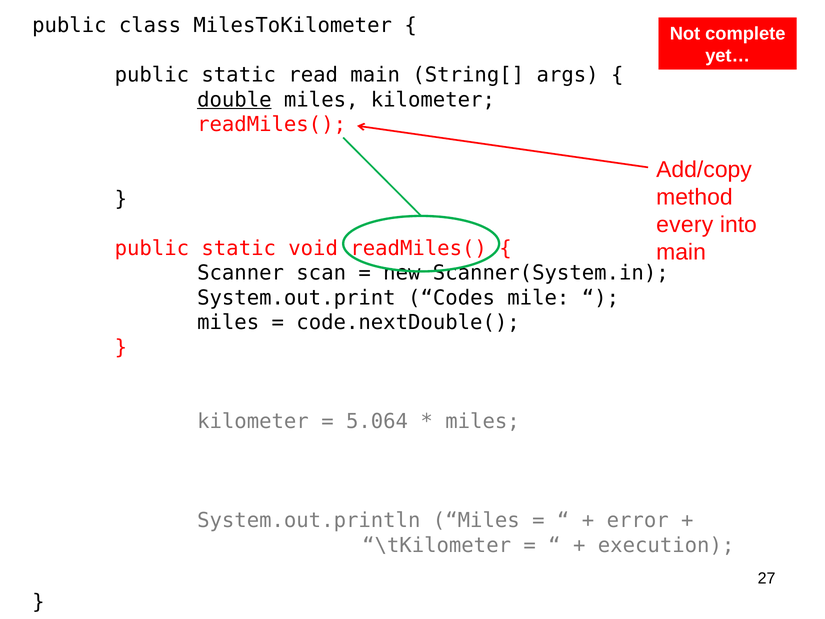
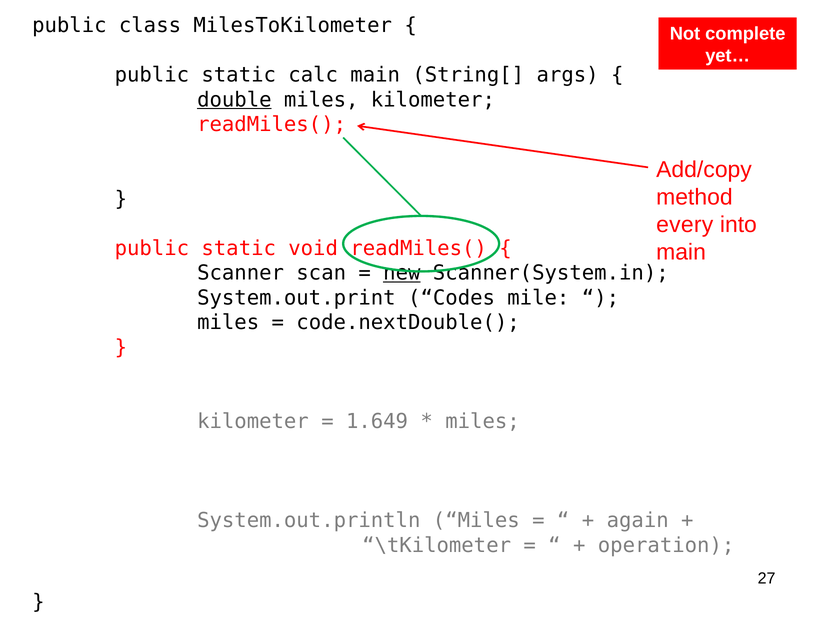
read: read -> calc
new underline: none -> present
5.064: 5.064 -> 1.649
error: error -> again
execution: execution -> operation
